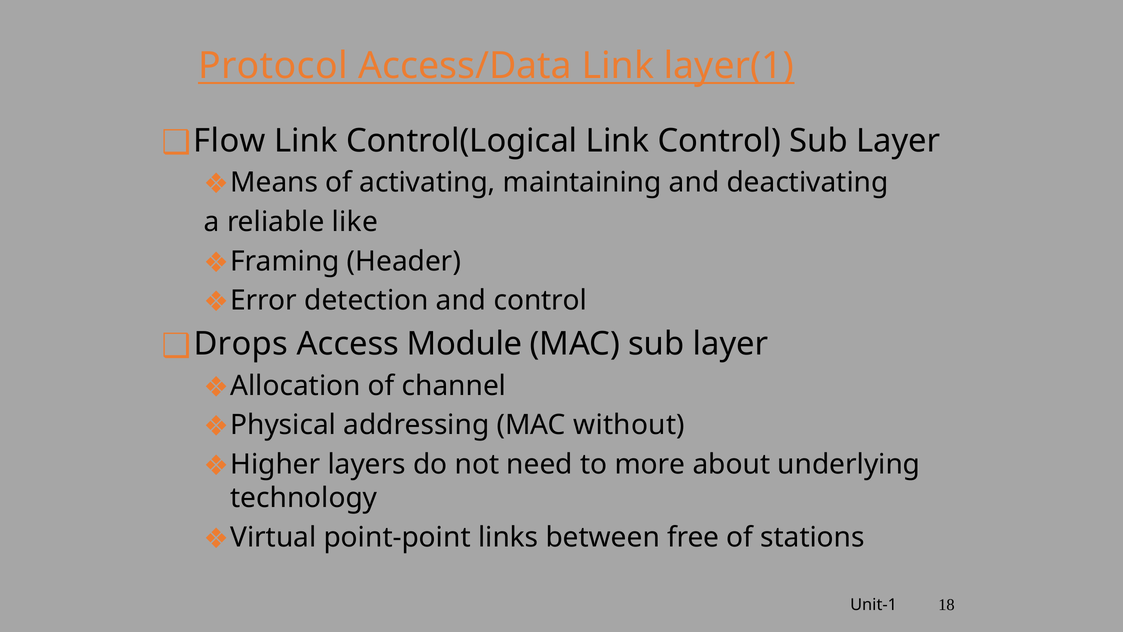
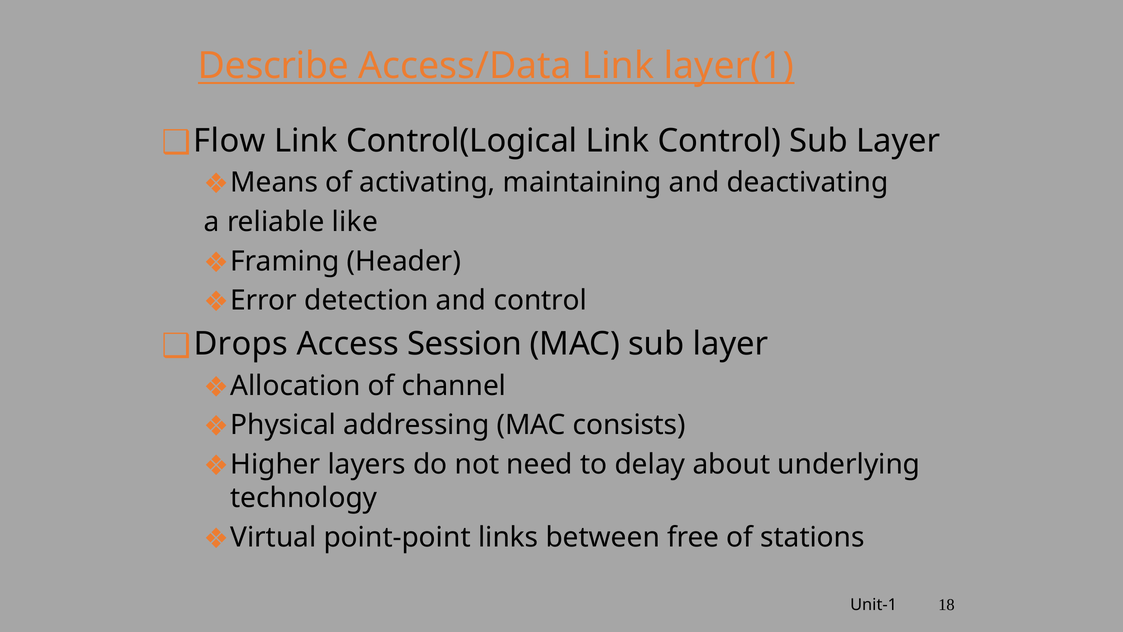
Protocol: Protocol -> Describe
Module: Module -> Session
without: without -> consists
more: more -> delay
